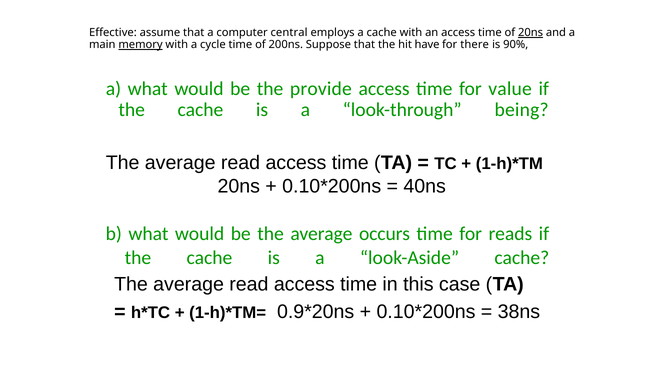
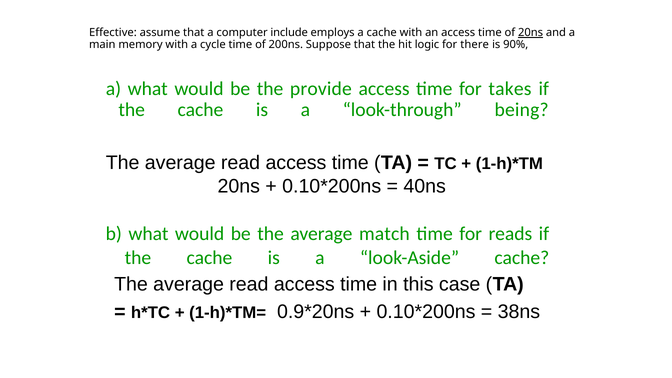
central: central -> include
memory underline: present -> none
have: have -> logic
value: value -> takes
occurs: occurs -> match
